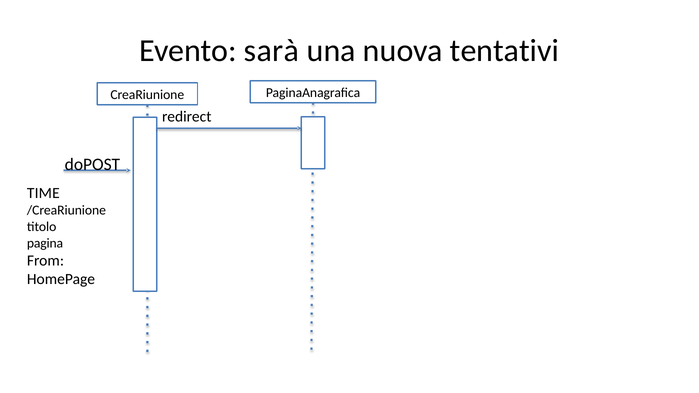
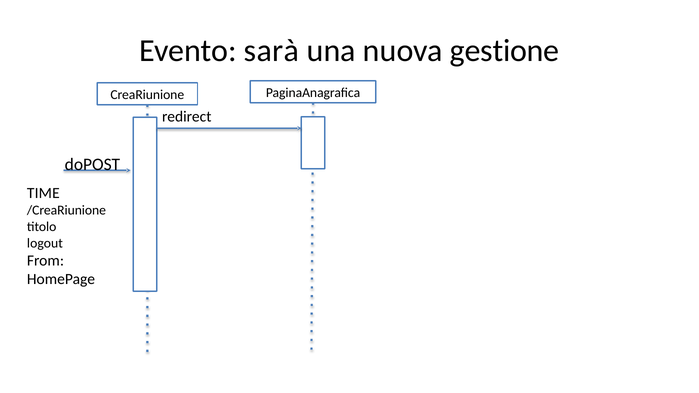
tentativi: tentativi -> gestione
pagina: pagina -> logout
